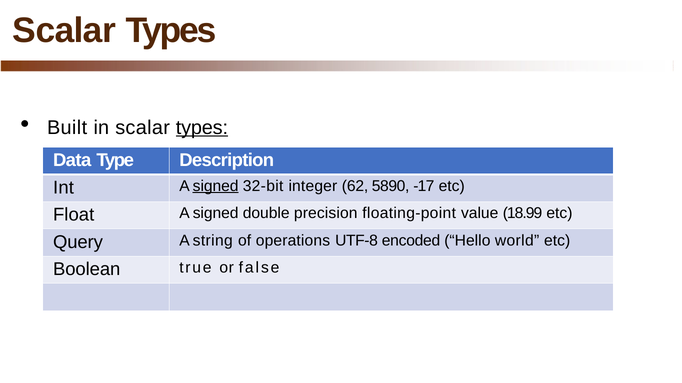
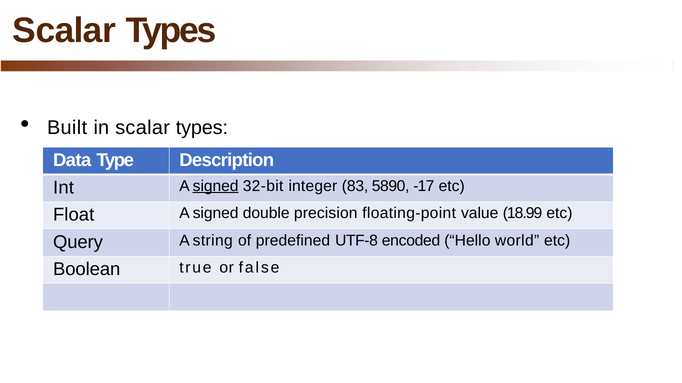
types at (202, 128) underline: present -> none
62: 62 -> 83
operations: operations -> predefined
